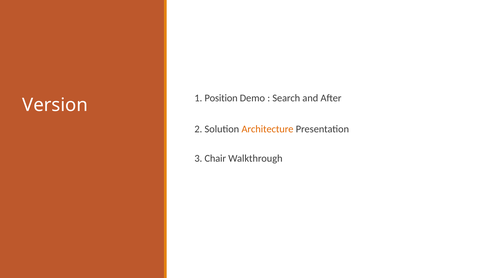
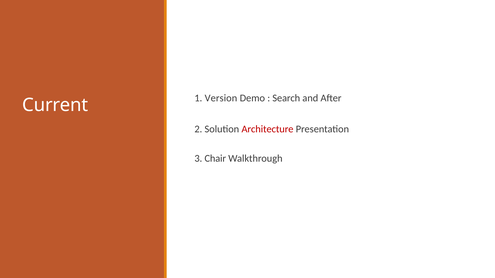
Position: Position -> Version
Version: Version -> Current
Architecture colour: orange -> red
